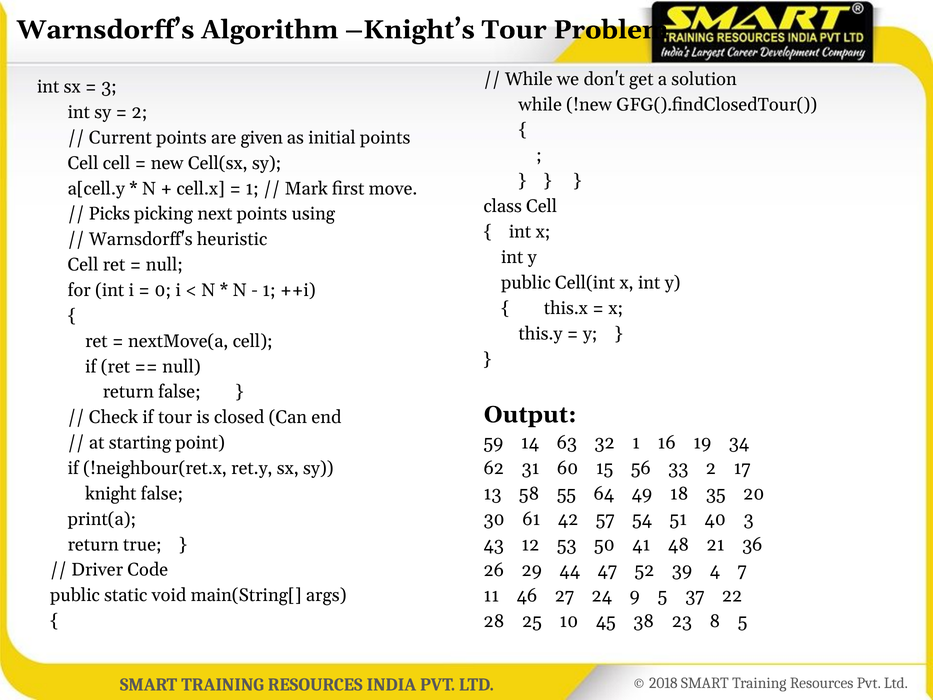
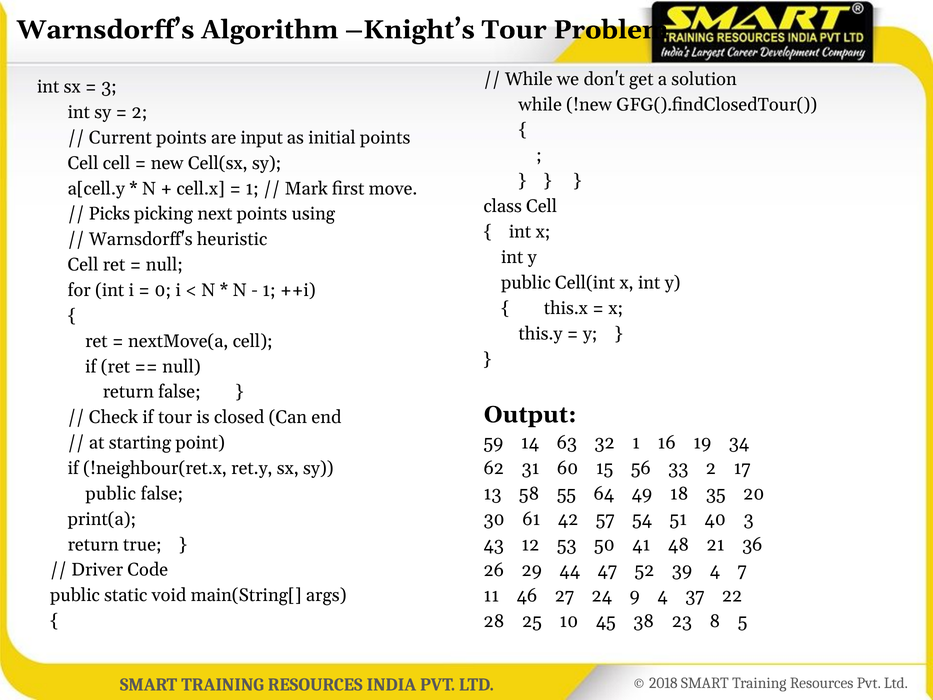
given: given -> input
knight at (111, 493): knight -> public
9 5: 5 -> 4
